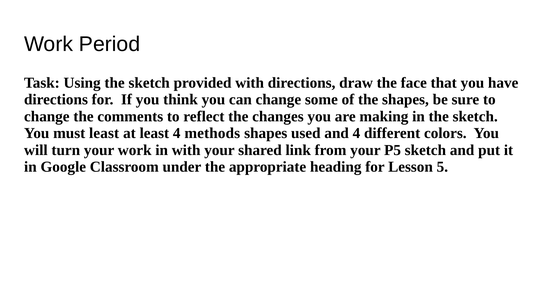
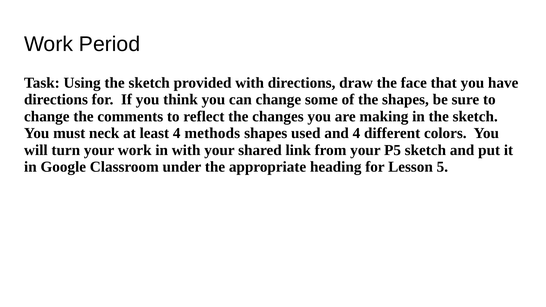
must least: least -> neck
